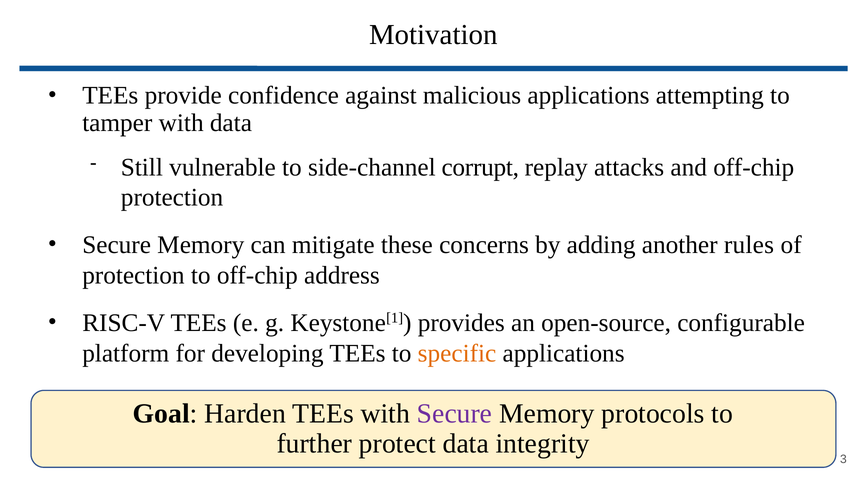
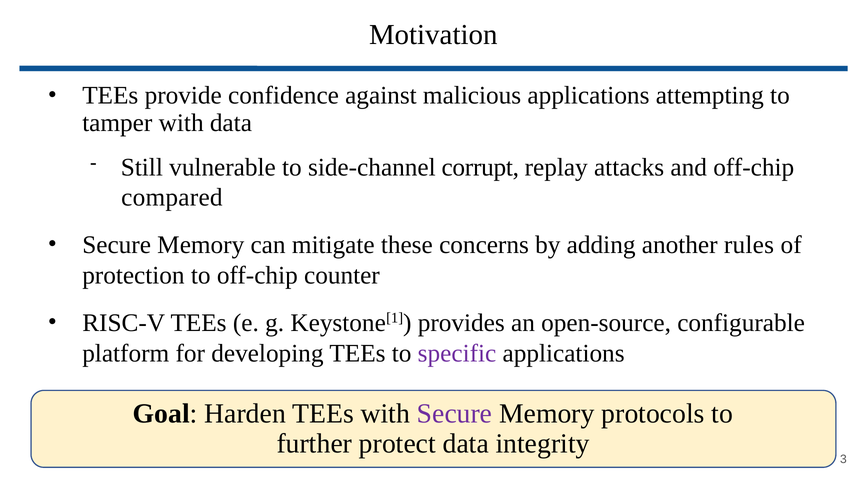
protection at (172, 197): protection -> compared
address: address -> counter
specific colour: orange -> purple
